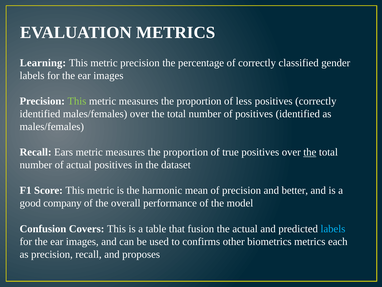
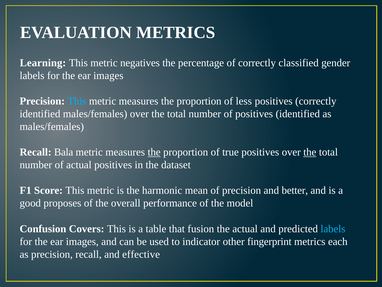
metric precision: precision -> negatives
This at (77, 101) colour: light green -> light blue
Ears: Ears -> Bala
the at (154, 152) underline: none -> present
company: company -> proposes
confirms: confirms -> indicator
biometrics: biometrics -> fingerprint
proposes: proposes -> effective
